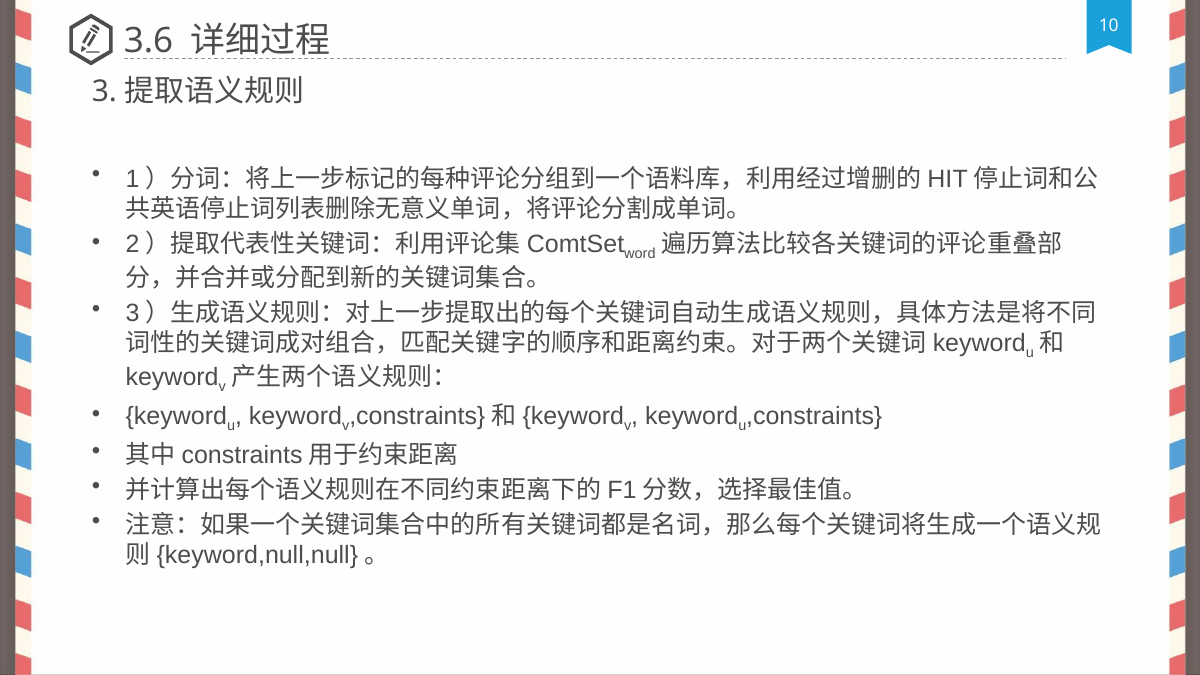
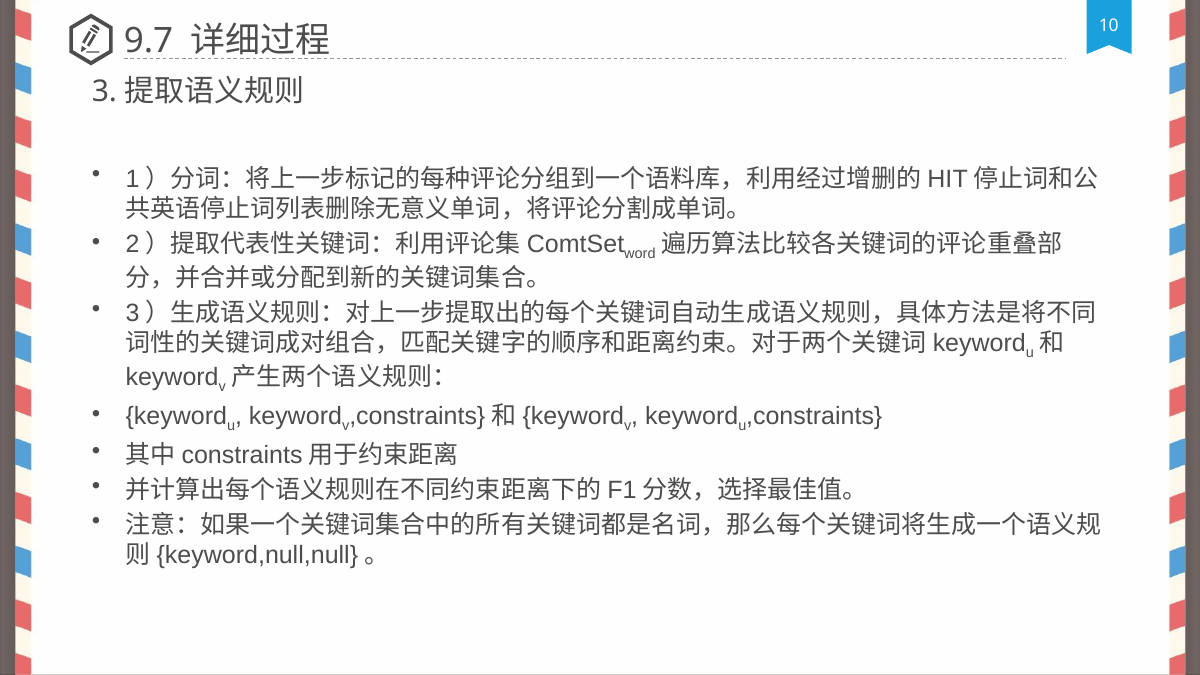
3.6: 3.6 -> 9.7
